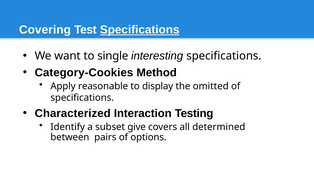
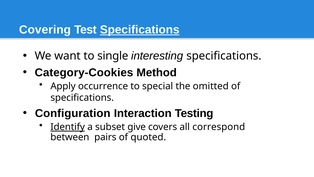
reasonable: reasonable -> occurrence
display: display -> special
Characterized: Characterized -> Configuration
Identify underline: none -> present
determined: determined -> correspond
options: options -> quoted
